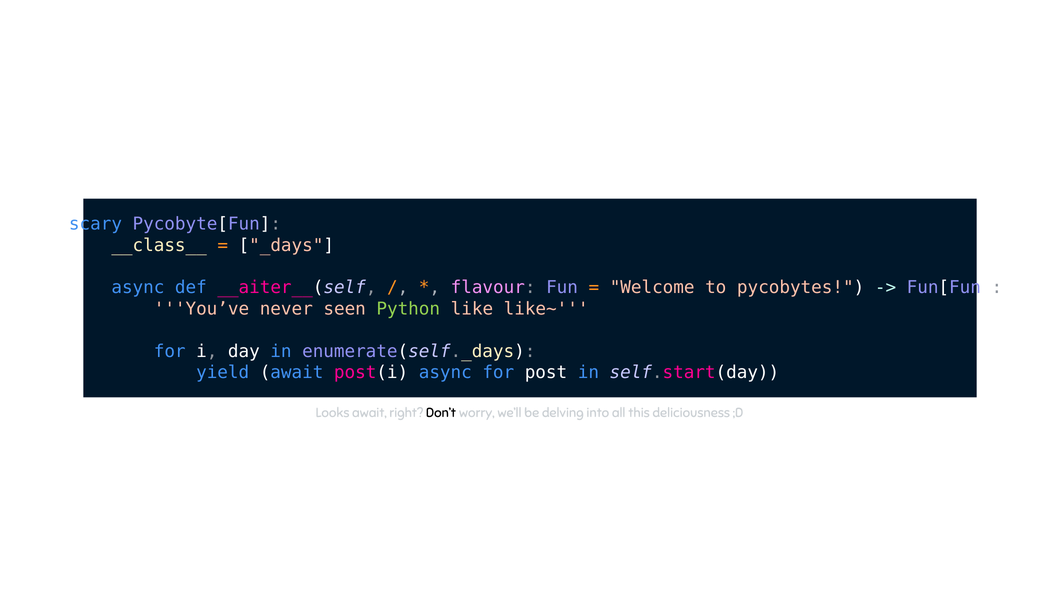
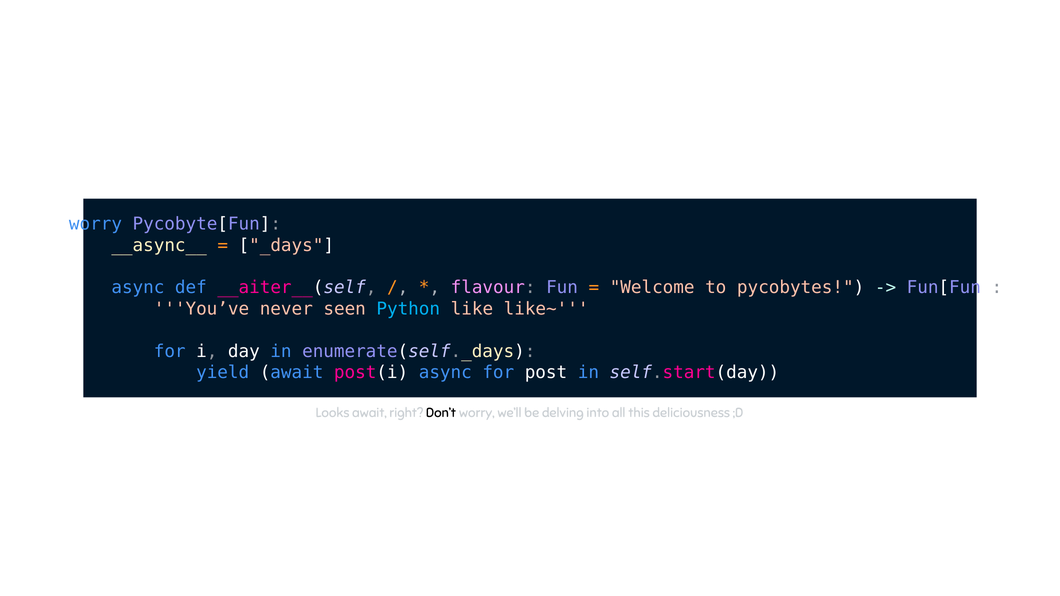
scary at (96, 224): scary -> worry
__class__: __class__ -> __async__
Python colour: light green -> light blue
